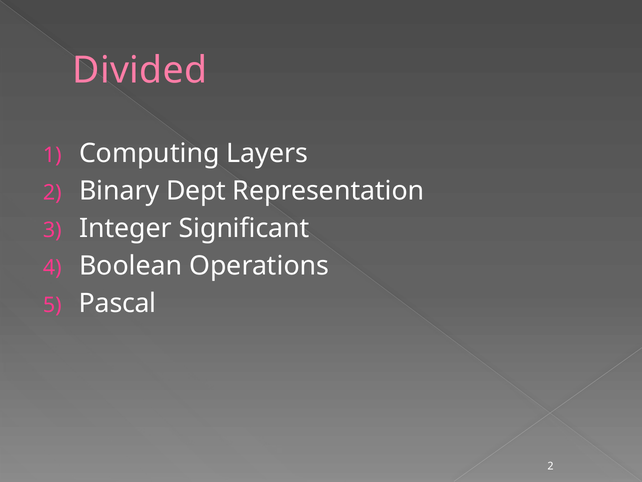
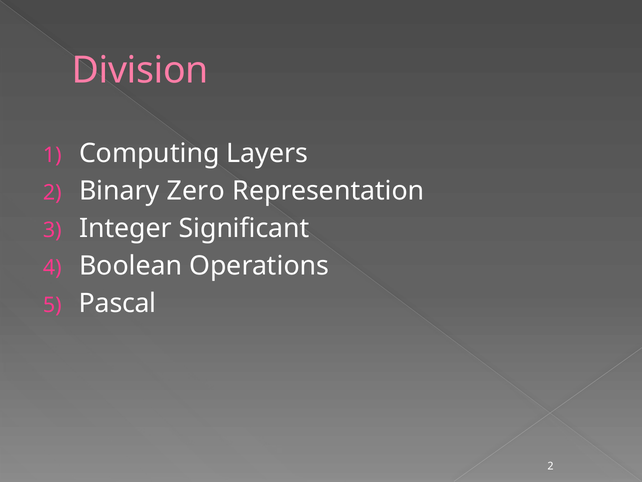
Divided: Divided -> Division
Dept: Dept -> Zero
